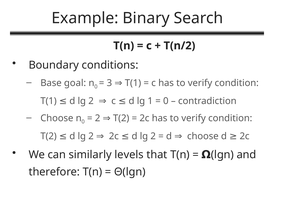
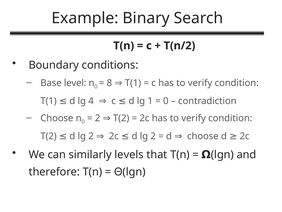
goal: goal -> level
3: 3 -> 8
T(1 d lg 2: 2 -> 4
